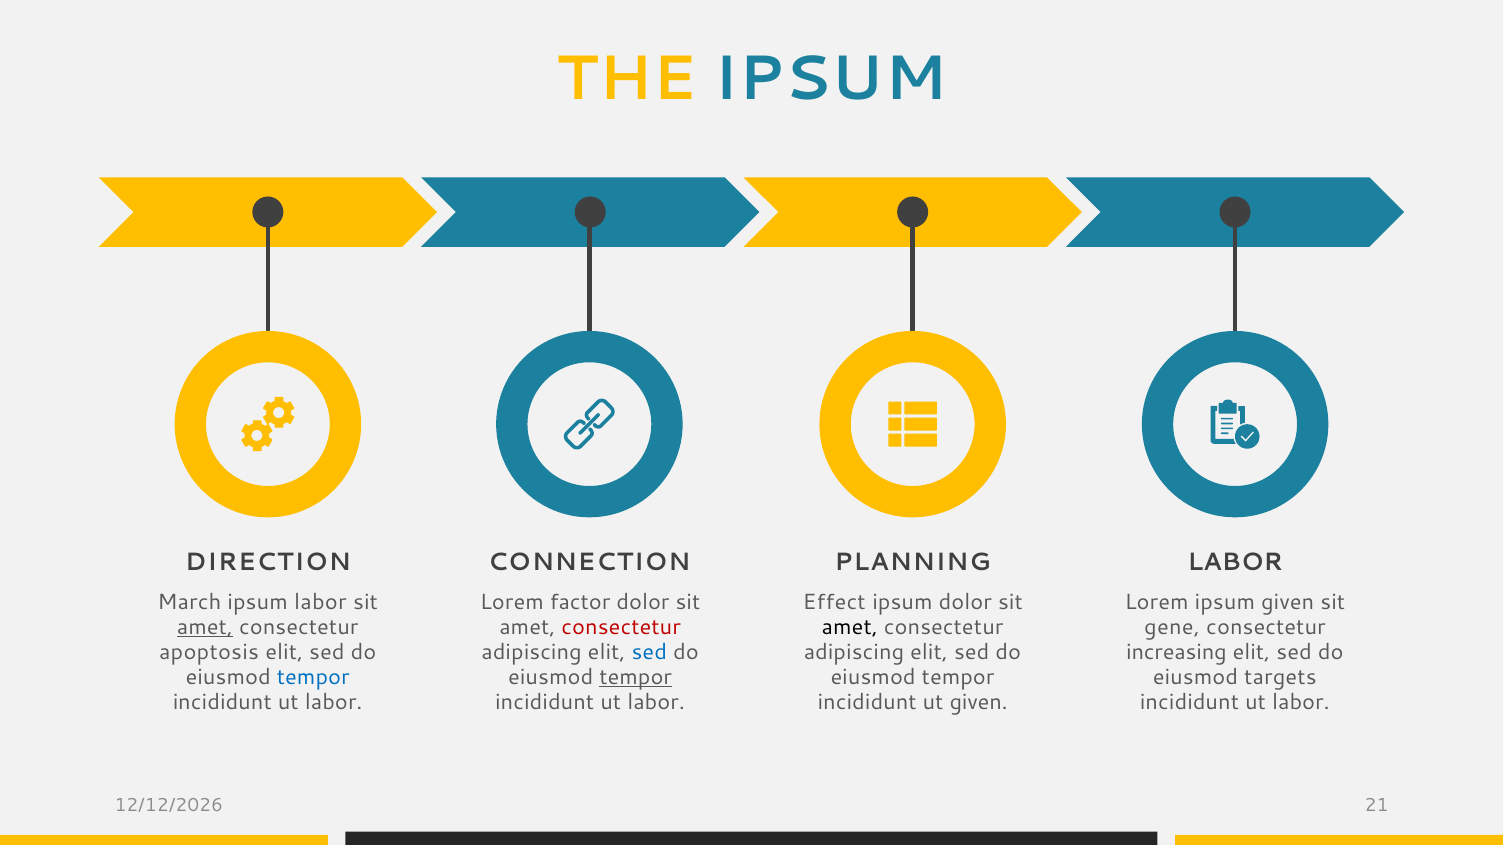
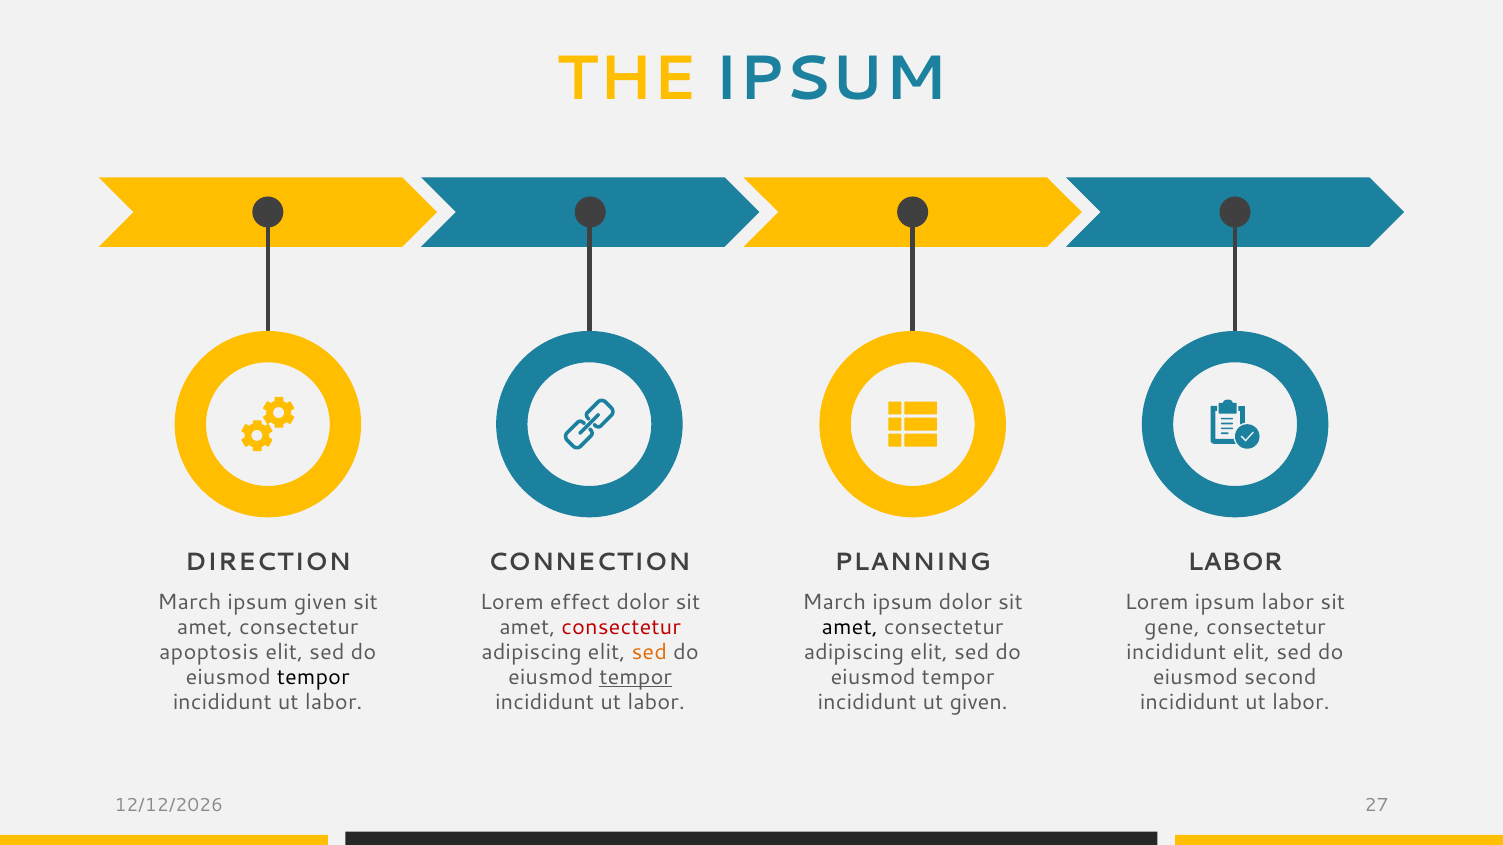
ipsum labor: labor -> given
factor: factor -> effect
Effect at (834, 602): Effect -> March
ipsum given: given -> labor
amet at (205, 627) underline: present -> none
sed at (649, 652) colour: blue -> orange
increasing at (1176, 652): increasing -> incididunt
tempor at (313, 677) colour: blue -> black
targets: targets -> second
21: 21 -> 27
